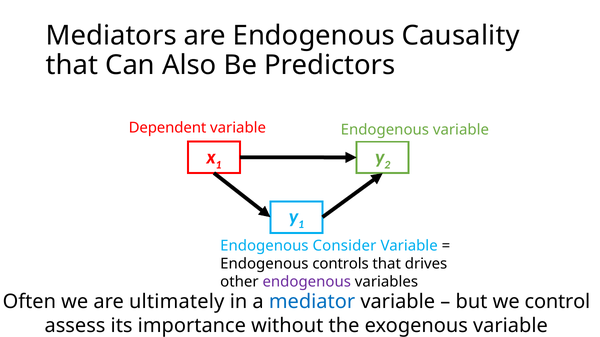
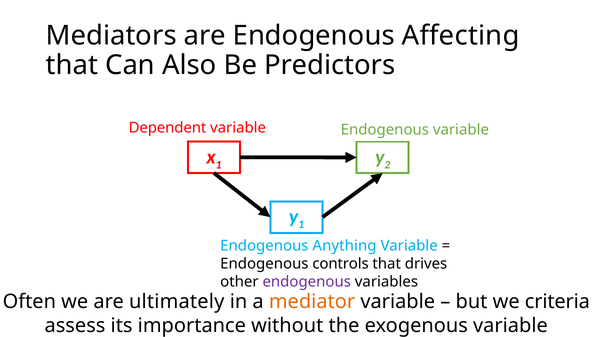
Causality: Causality -> Affecting
Consider: Consider -> Anything
mediator colour: blue -> orange
control: control -> criteria
